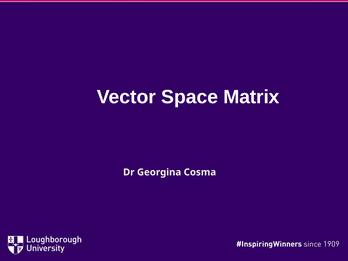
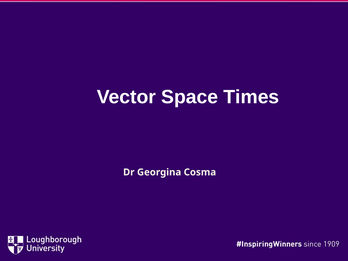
Matrix: Matrix -> Times
